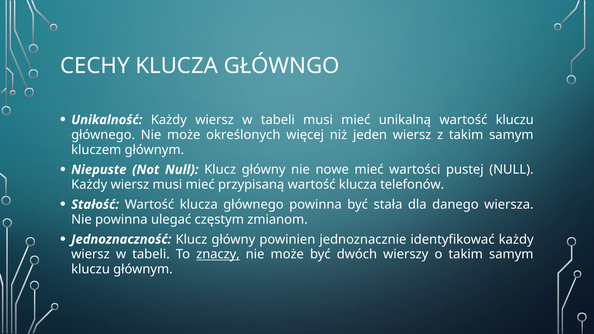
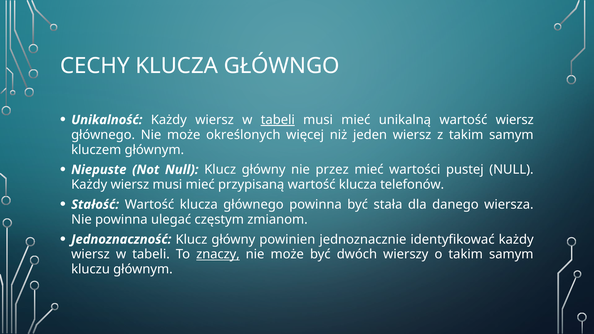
tabeli at (278, 120) underline: none -> present
wartość kluczu: kluczu -> wiersz
nowe: nowe -> przez
